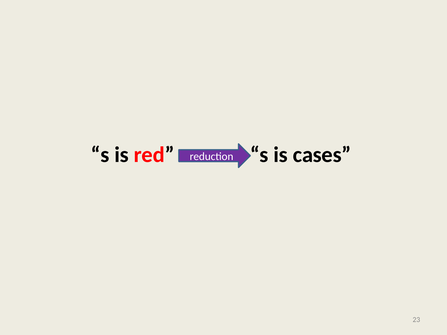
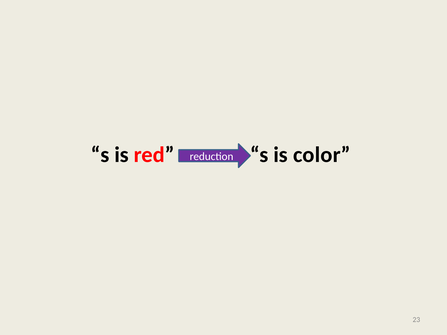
cases: cases -> color
